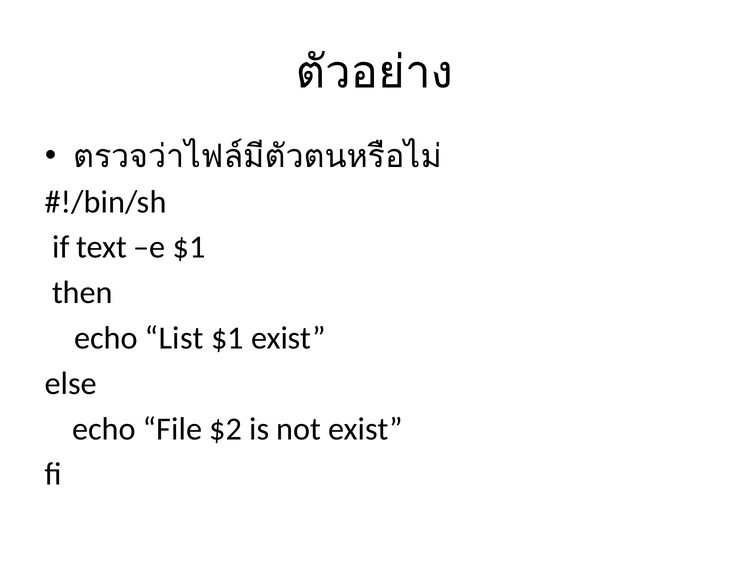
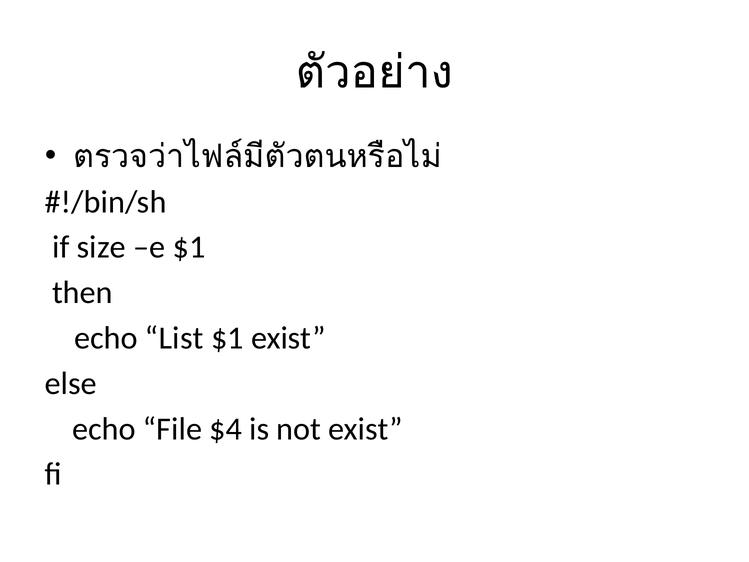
text: text -> size
$2: $2 -> $4
